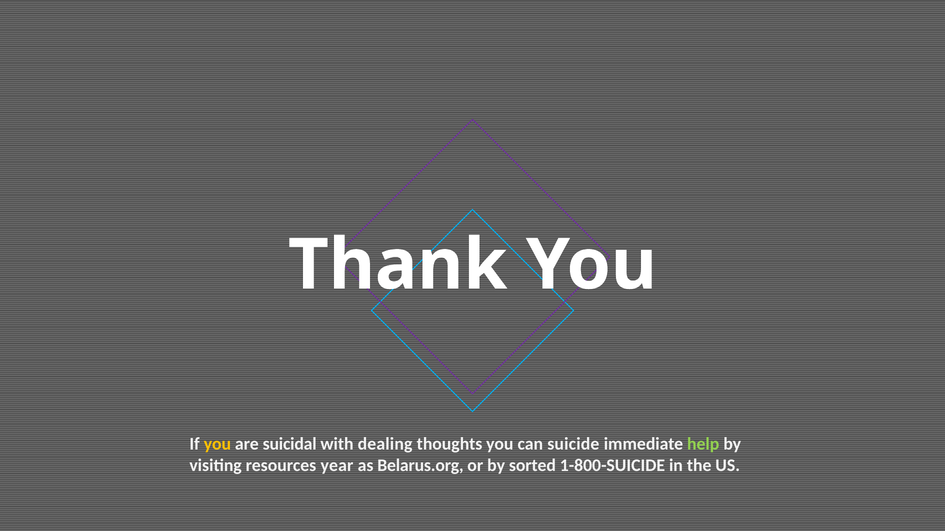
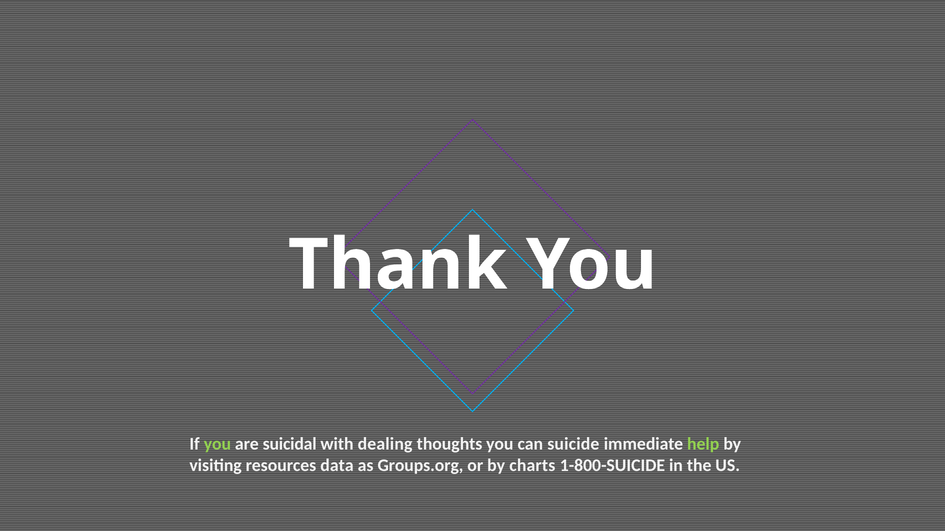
you at (217, 445) colour: yellow -> light green
year: year -> data
Belarus.org: Belarus.org -> Groups.org
sorted: sorted -> charts
